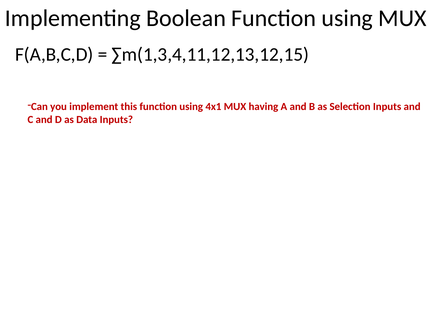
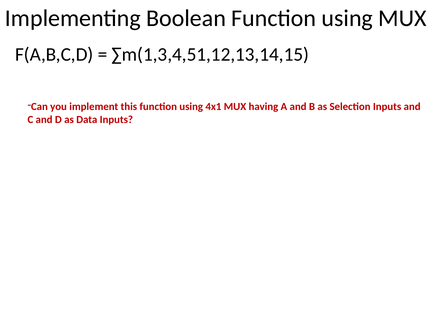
∑m(1,3,4,11,12,13,12,15: ∑m(1,3,4,11,12,13,12,15 -> ∑m(1,3,4,51,12,13,14,15
